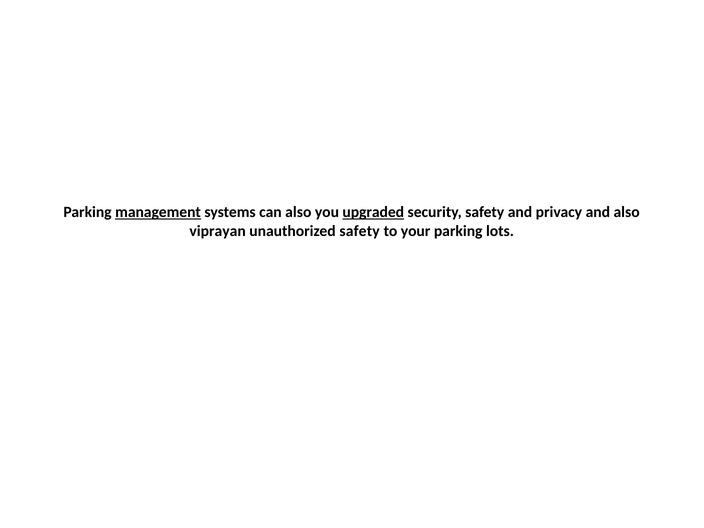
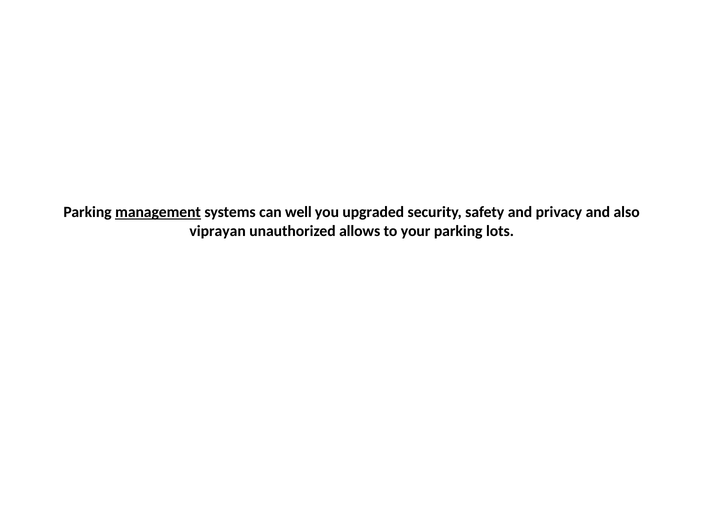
can also: also -> well
upgraded underline: present -> none
unauthorized safety: safety -> allows
